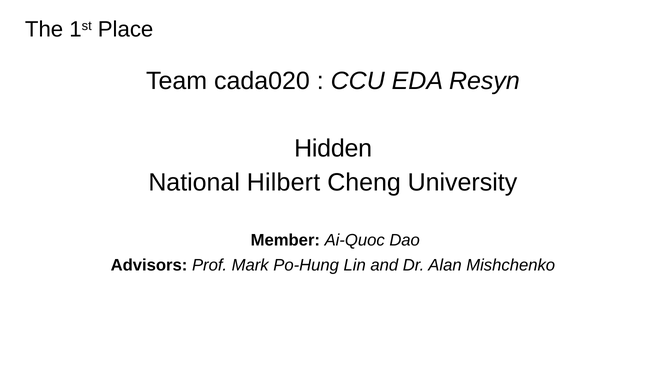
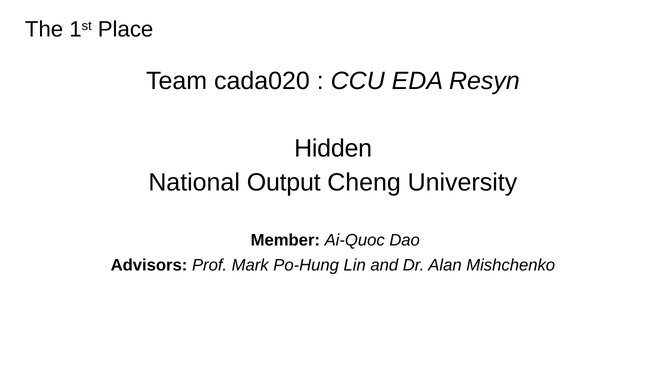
Hilbert: Hilbert -> Output
